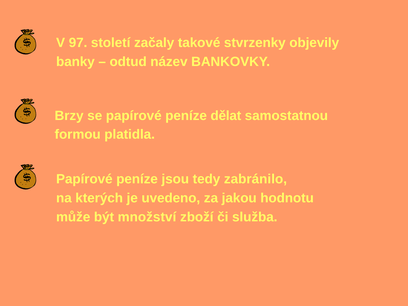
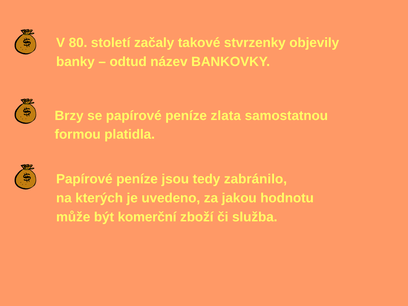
97: 97 -> 80
dělat: dělat -> zlata
množství: množství -> komerční
